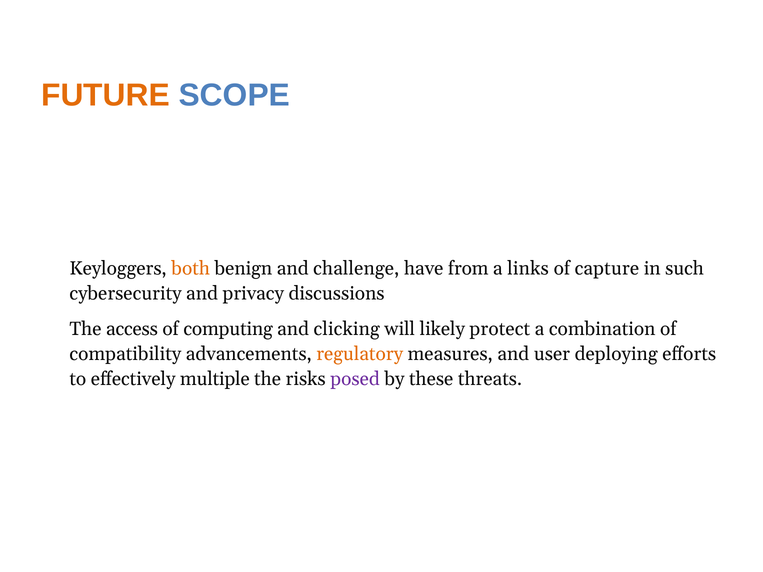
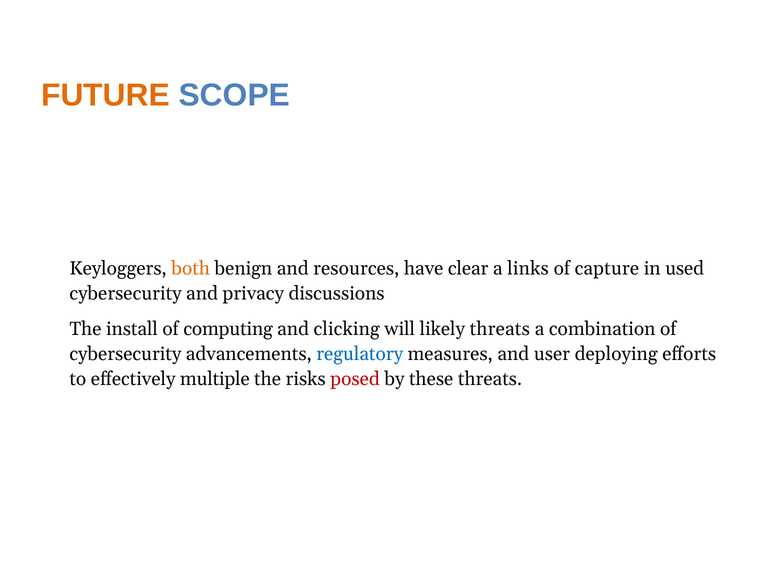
challenge: challenge -> resources
from: from -> clear
such: such -> used
access: access -> install
likely protect: protect -> threats
compatibility at (125, 354): compatibility -> cybersecurity
regulatory colour: orange -> blue
posed colour: purple -> red
